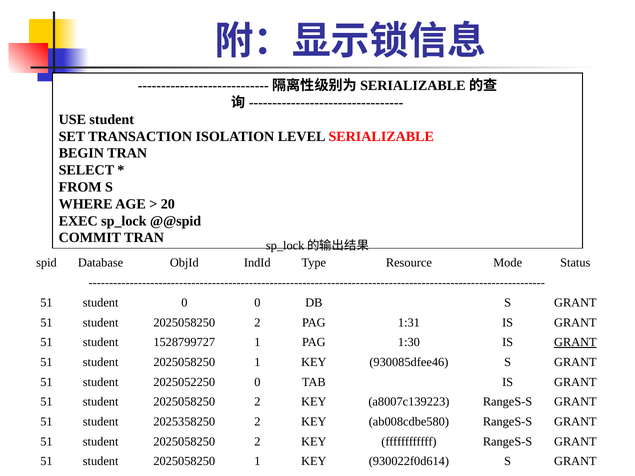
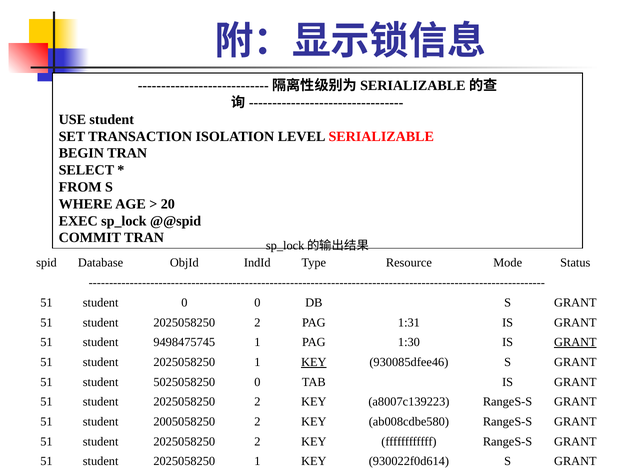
1528799727: 1528799727 -> 9498475745
KEY at (314, 362) underline: none -> present
2025052250: 2025052250 -> 5025058250
2025358250: 2025358250 -> 2005058250
